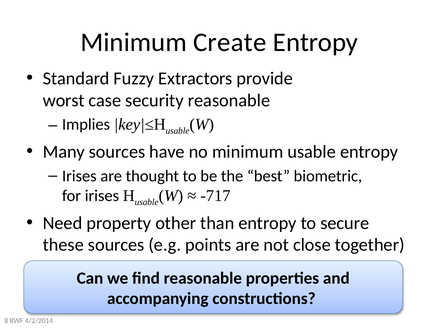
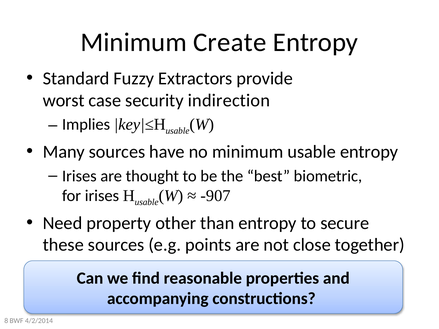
security reasonable: reasonable -> indirection
-717: -717 -> -907
